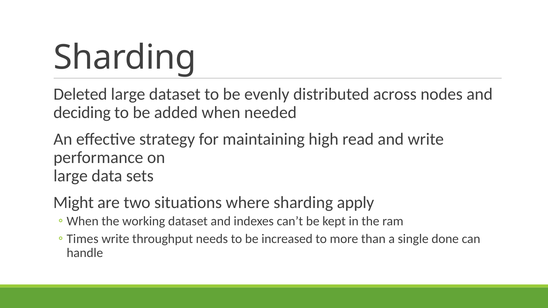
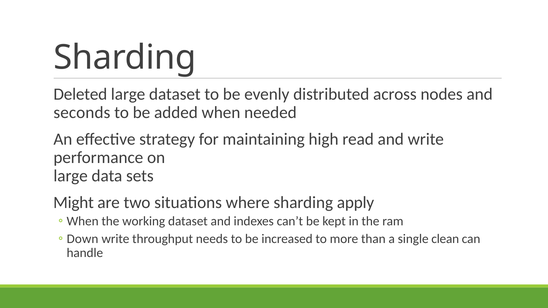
deciding: deciding -> seconds
Times: Times -> Down
done: done -> clean
